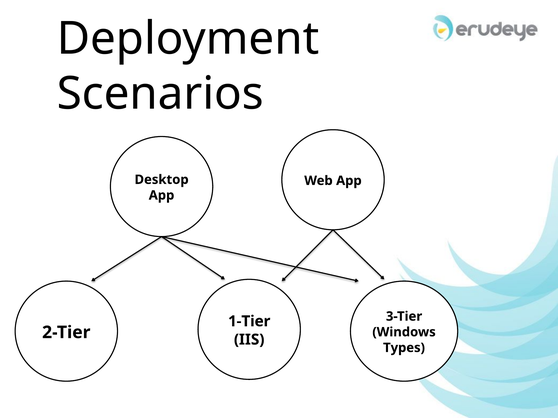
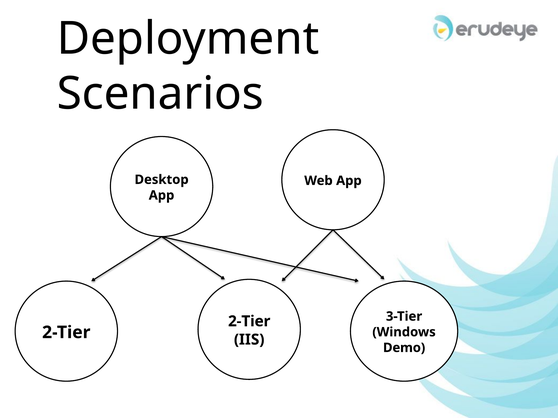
1-Tier at (249, 322): 1-Tier -> 2-Tier
Types: Types -> Demo
